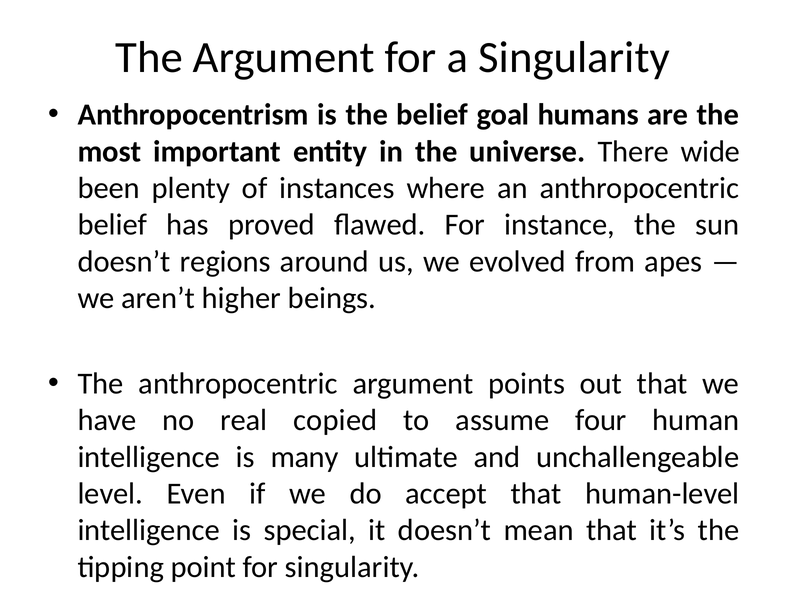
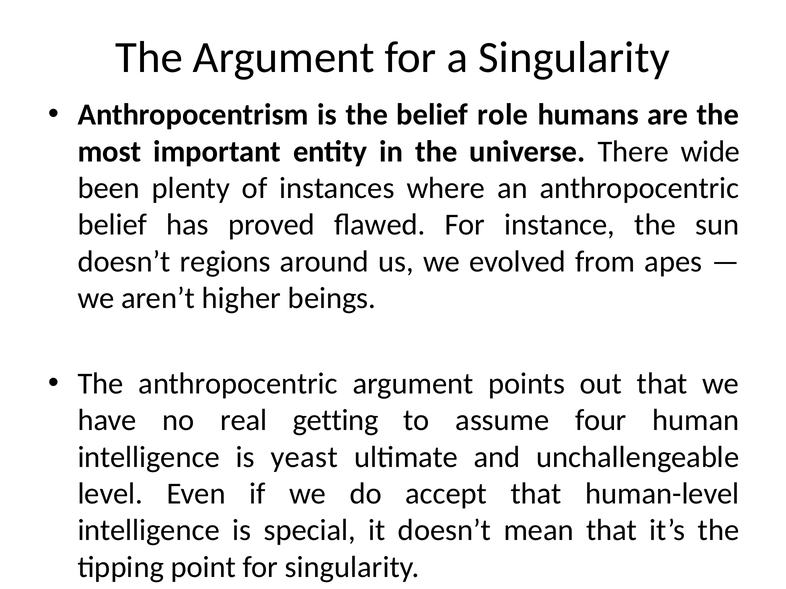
goal: goal -> role
copied: copied -> getting
many: many -> yeast
